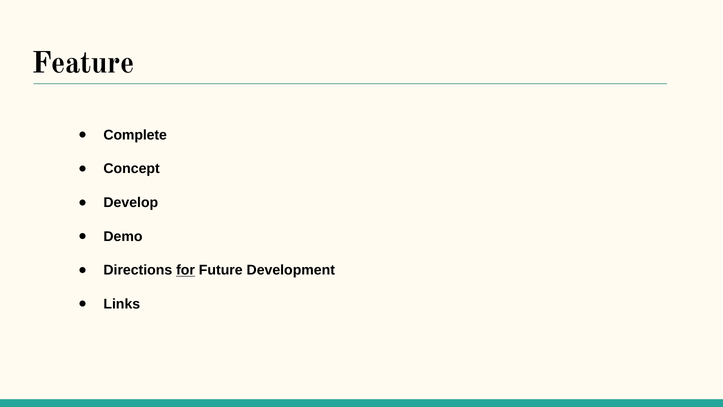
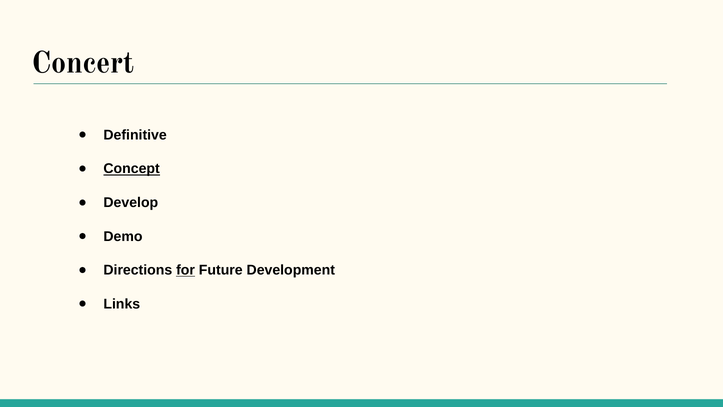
Feature: Feature -> Concert
Complete: Complete -> Definitive
Concept underline: none -> present
